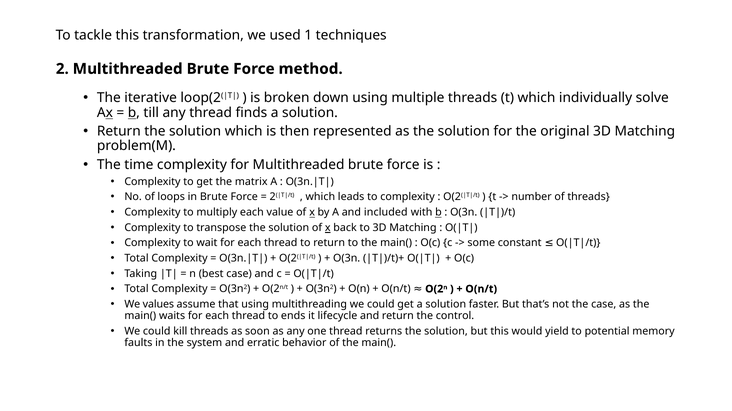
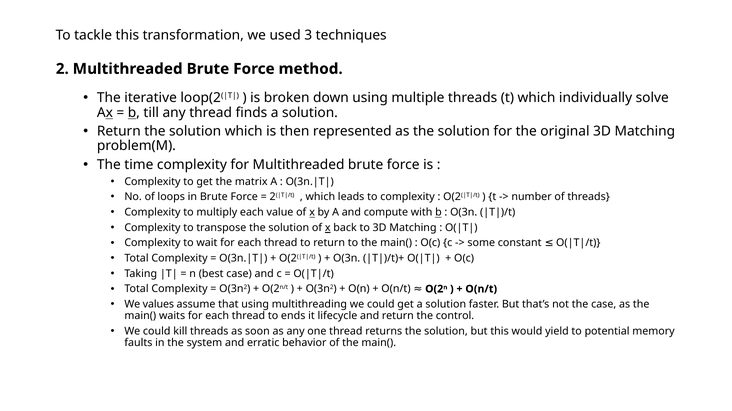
1: 1 -> 3
included: included -> compute
